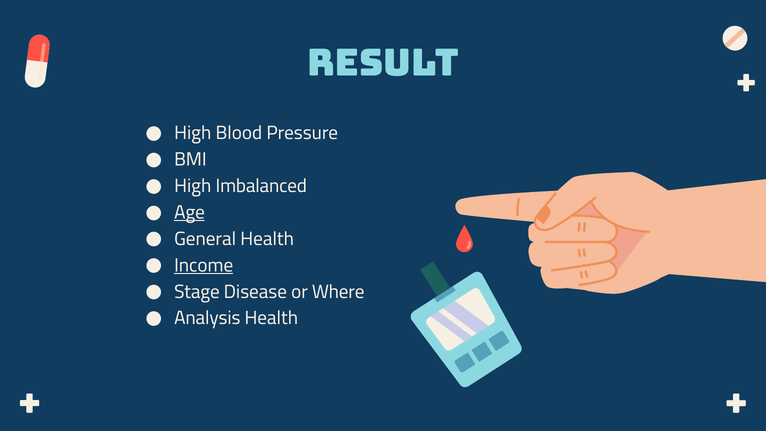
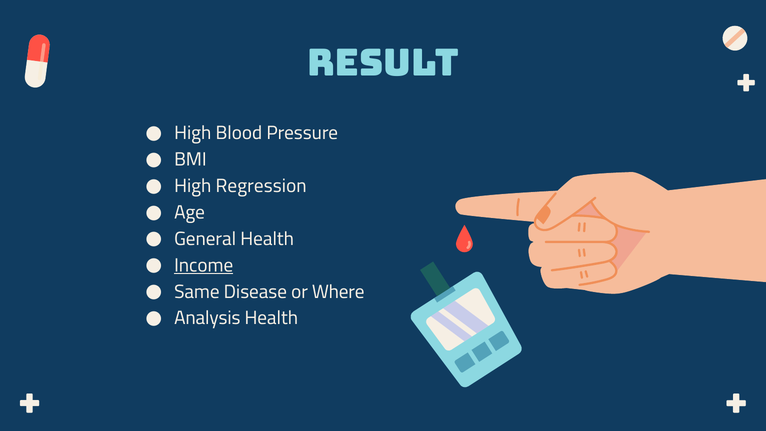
Imbalanced: Imbalanced -> Regression
Age underline: present -> none
Stage: Stage -> Same
